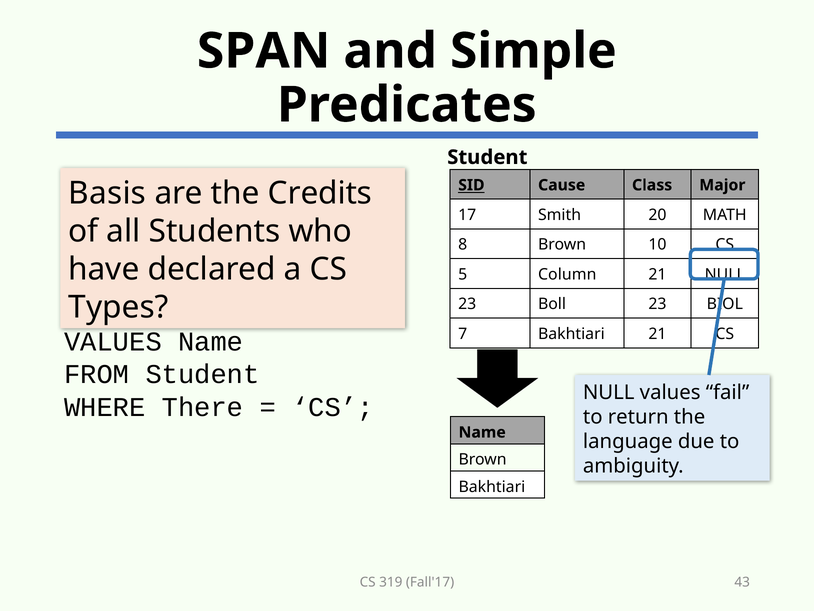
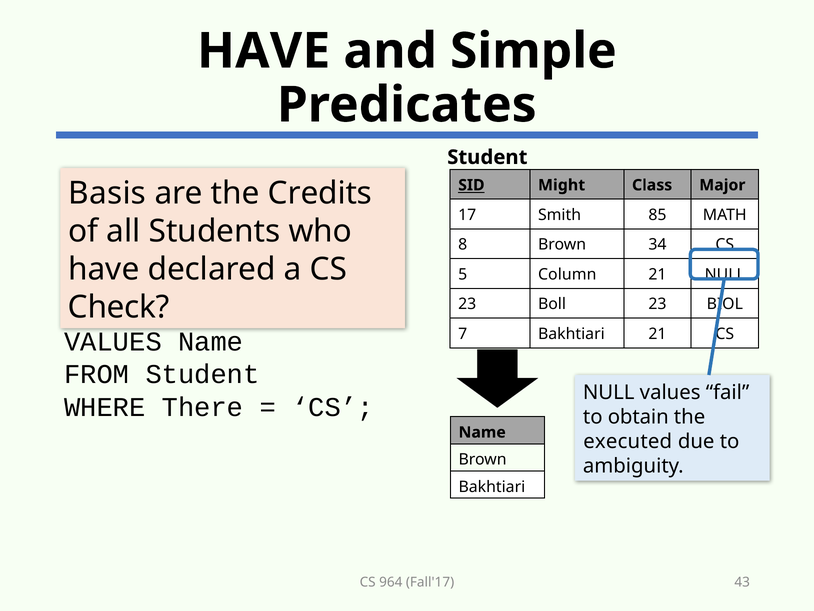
SPAN at (264, 51): SPAN -> HAVE
Cause: Cause -> Might
20: 20 -> 85
10: 10 -> 34
Types: Types -> Check
return: return -> obtain
language: language -> executed
319: 319 -> 964
